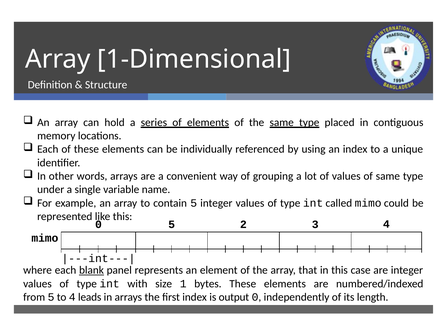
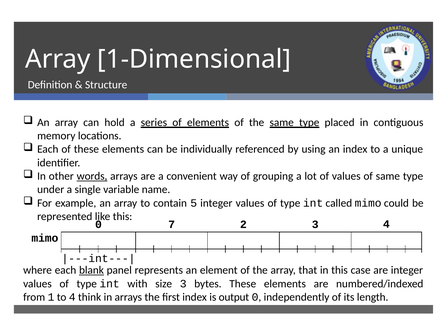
words underline: none -> present
0 5: 5 -> 7
size 1: 1 -> 3
from 5: 5 -> 1
leads: leads -> think
